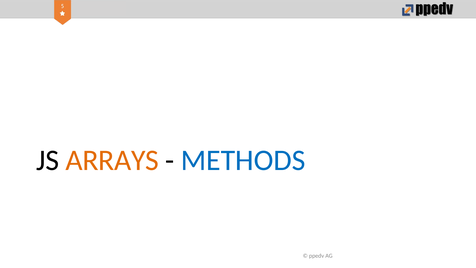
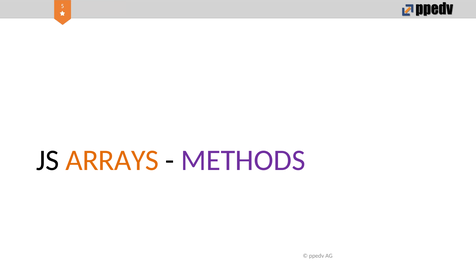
METHODS colour: blue -> purple
